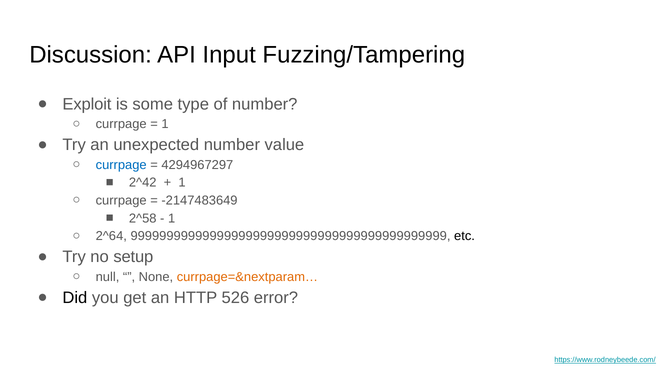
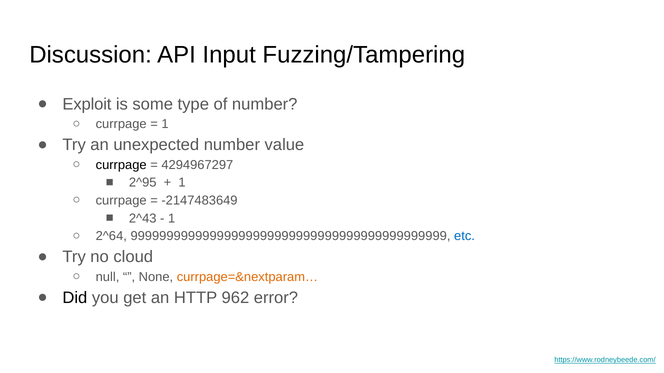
currpage at (121, 165) colour: blue -> black
2^42: 2^42 -> 2^95
2^58: 2^58 -> 2^43
etc colour: black -> blue
setup: setup -> cloud
526: 526 -> 962
